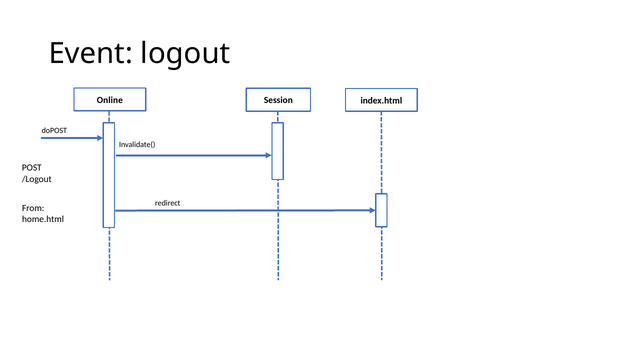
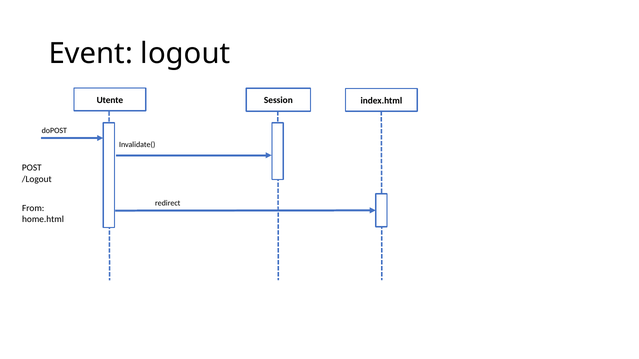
Online: Online -> Utente
